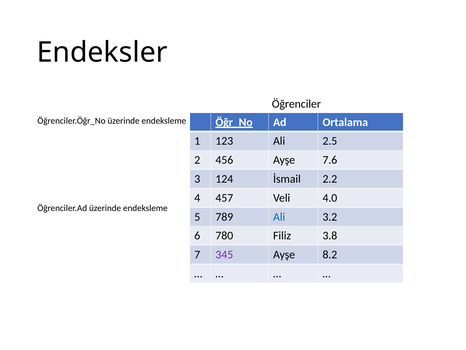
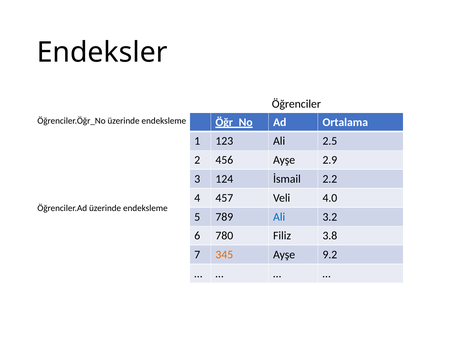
7.6: 7.6 -> 2.9
345 colour: purple -> orange
8.2: 8.2 -> 9.2
